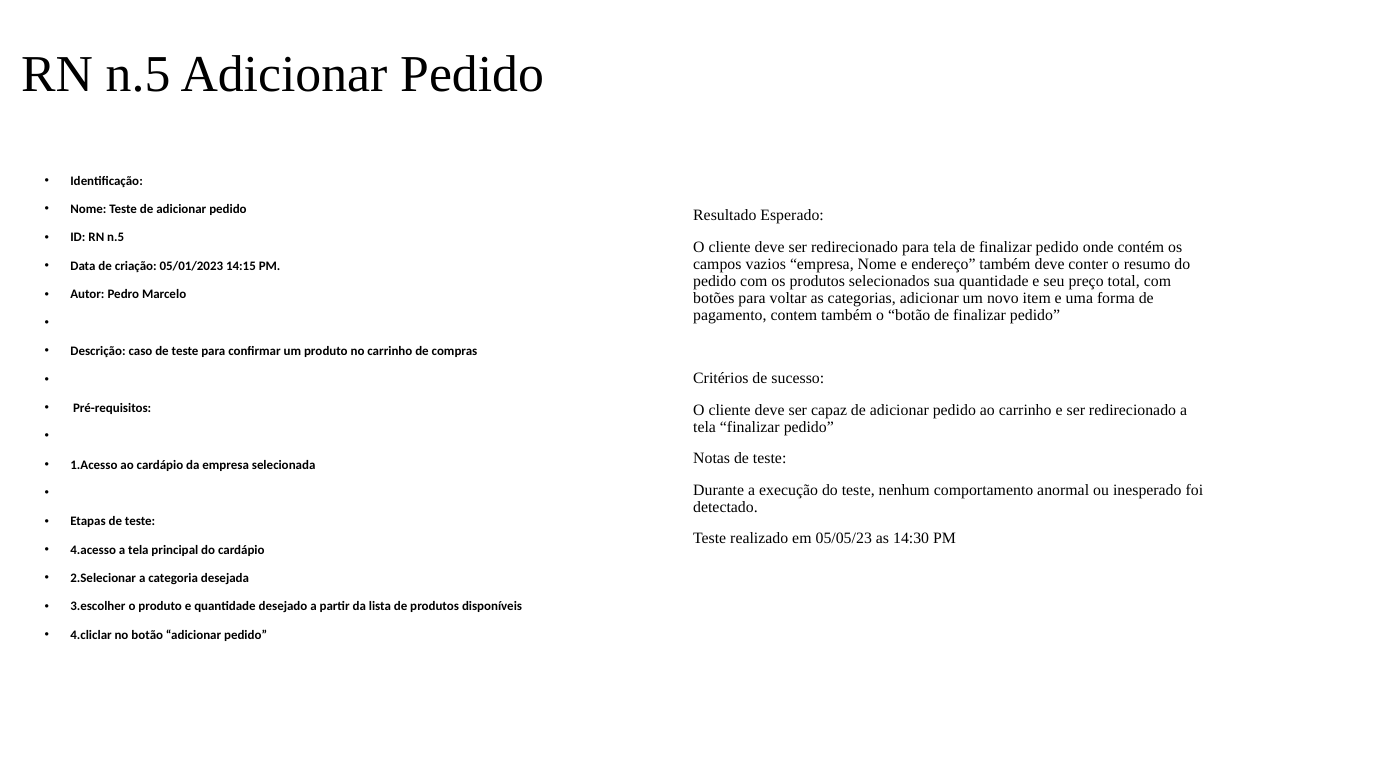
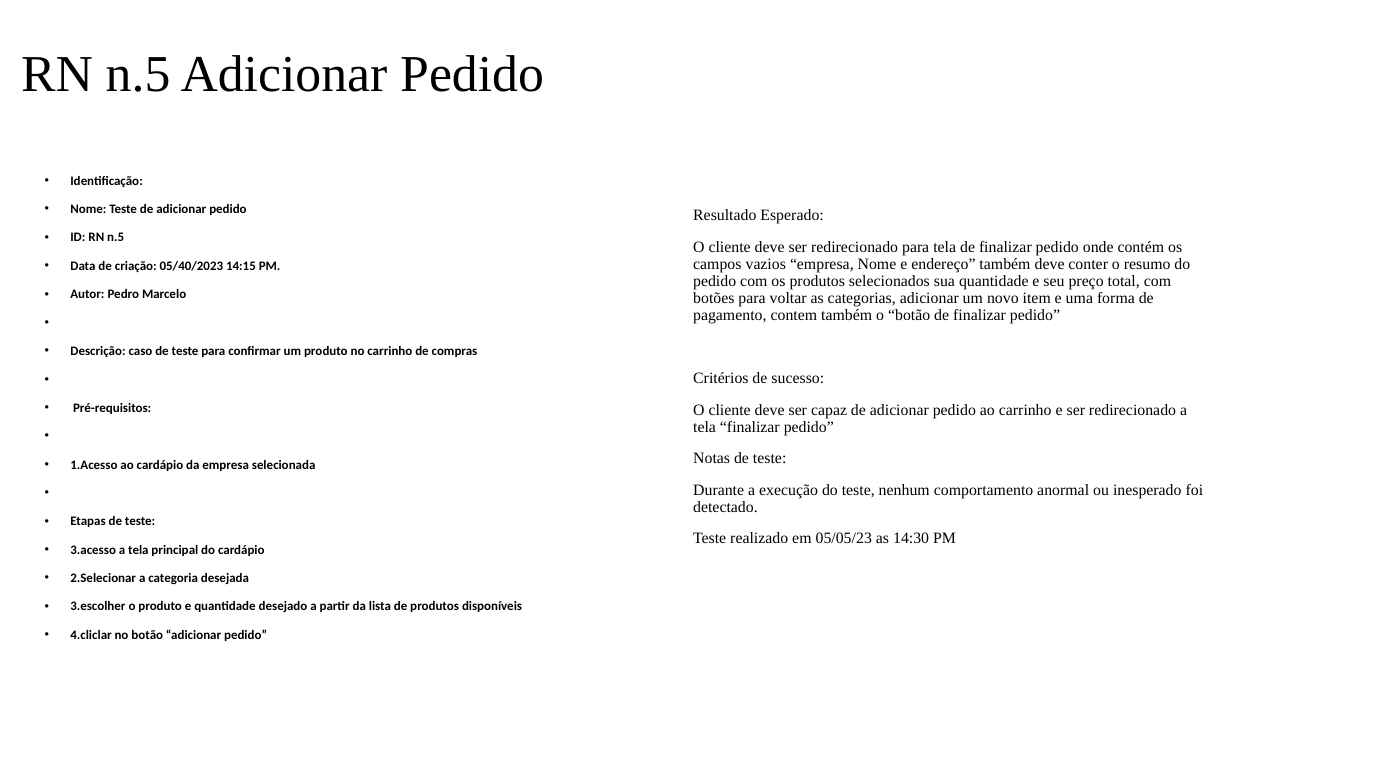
05/01/2023: 05/01/2023 -> 05/40/2023
4.acesso: 4.acesso -> 3.acesso
